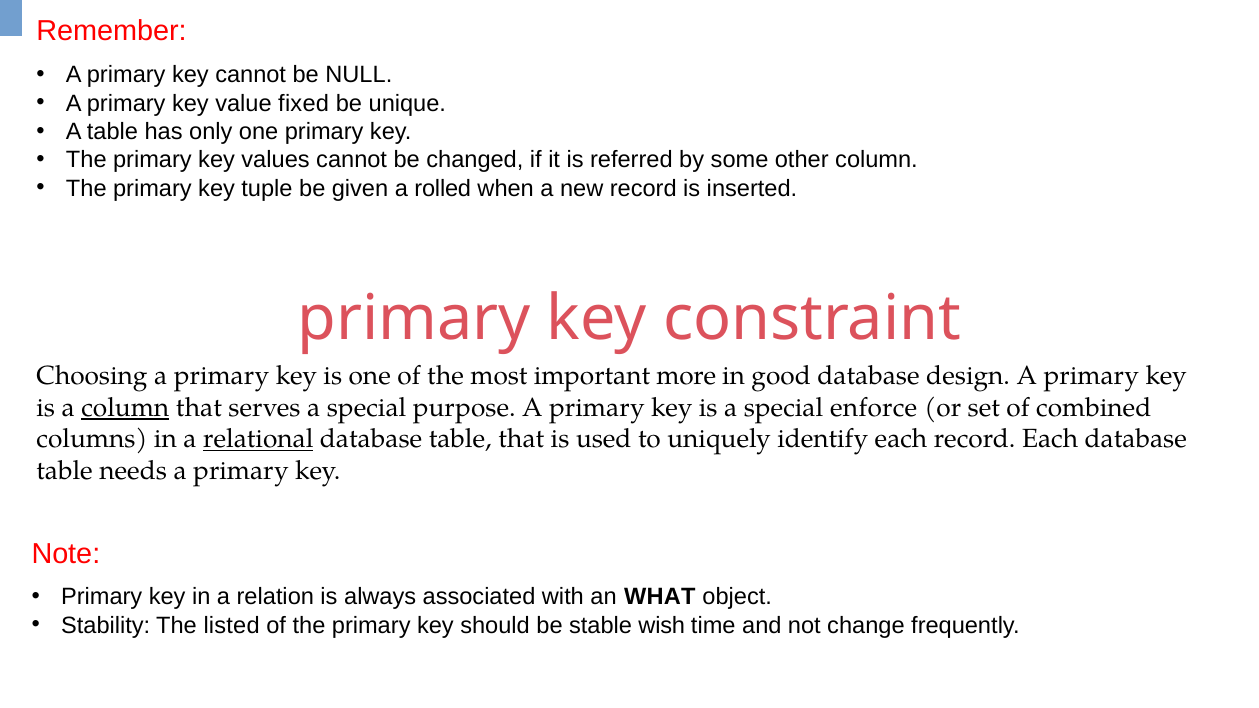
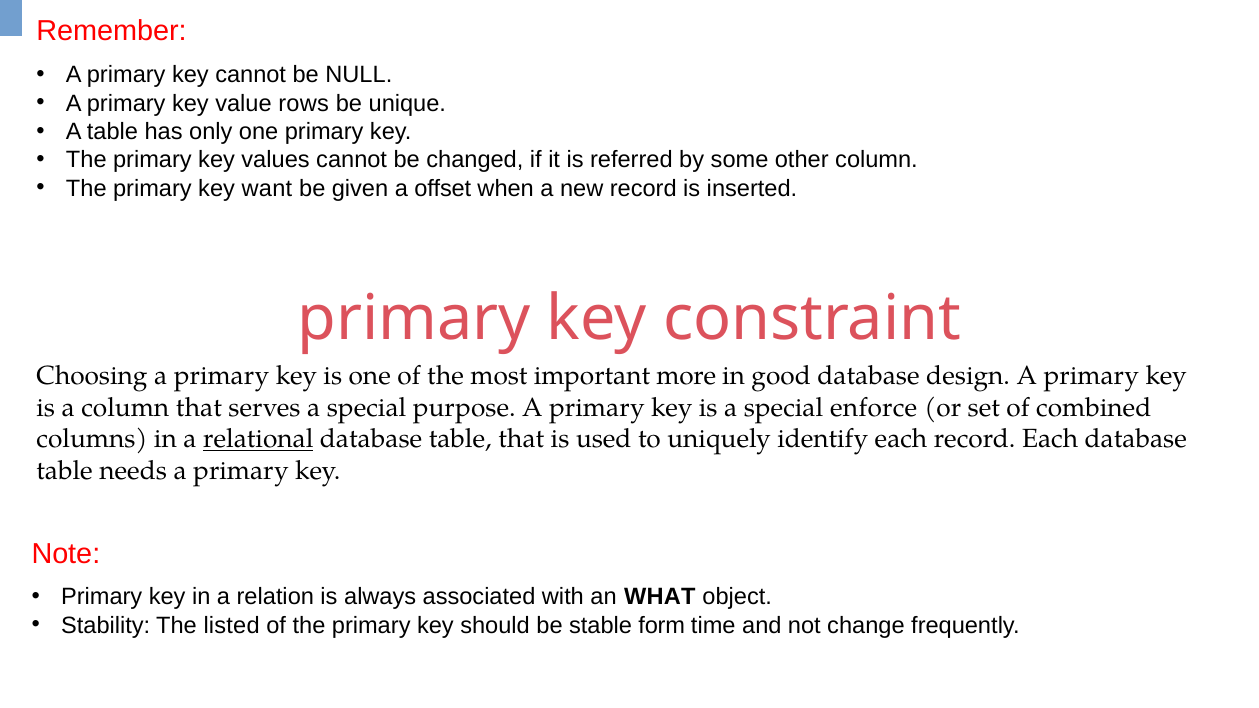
fixed: fixed -> rows
tuple: tuple -> want
rolled: rolled -> offset
column at (125, 408) underline: present -> none
wish: wish -> form
